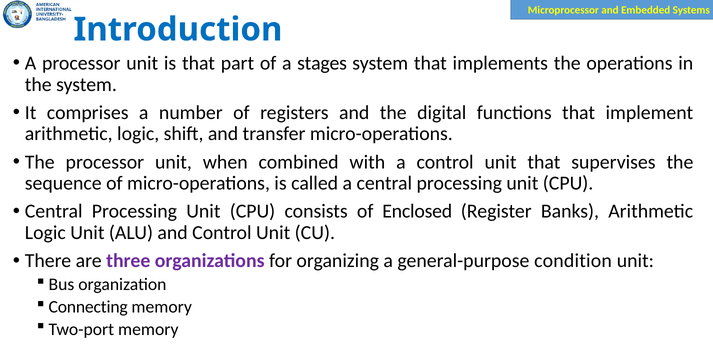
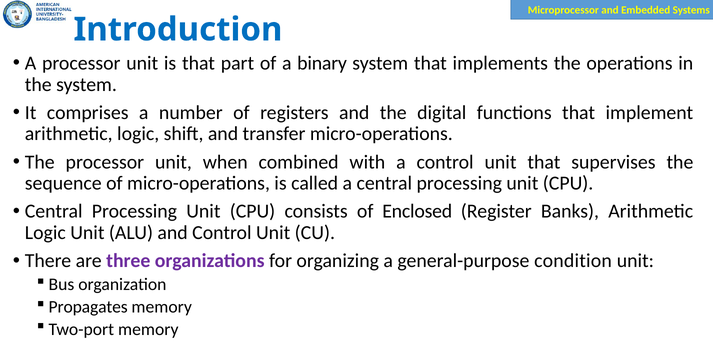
stages: stages -> binary
Connecting: Connecting -> Propagates
